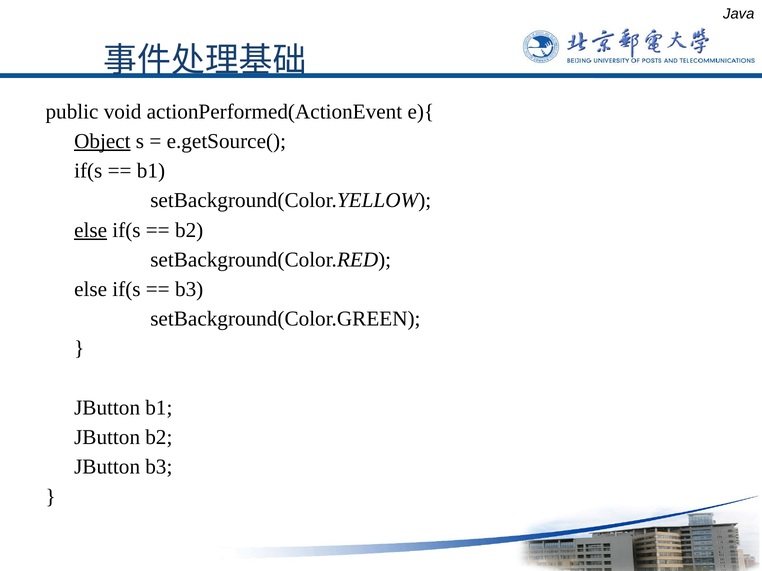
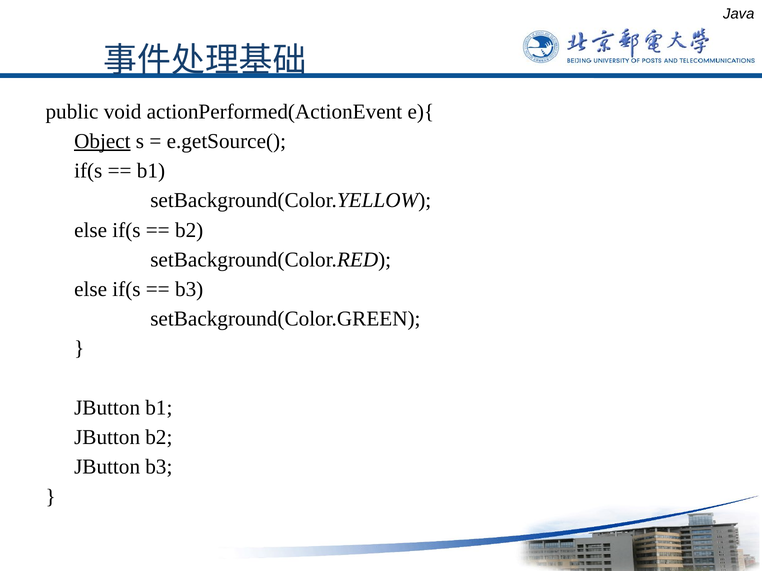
else at (91, 230) underline: present -> none
